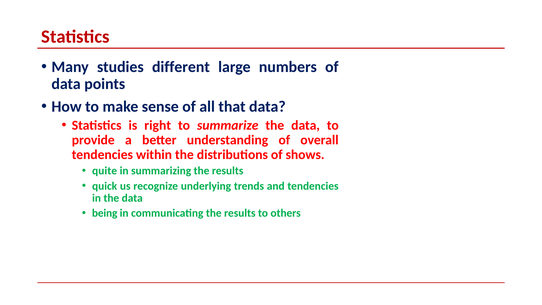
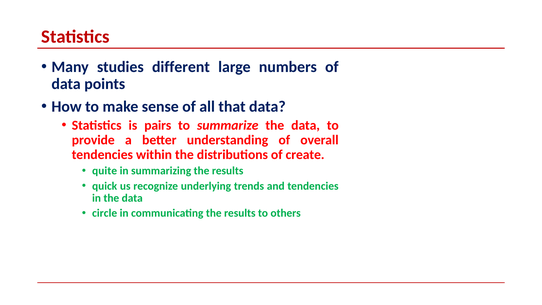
right: right -> pairs
shows: shows -> create
being: being -> circle
